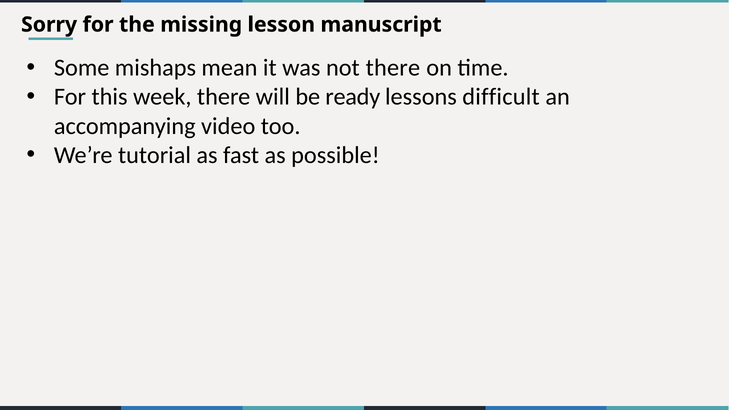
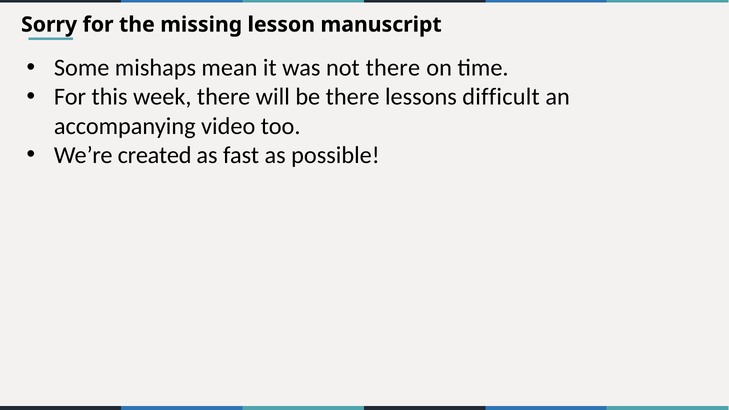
be ready: ready -> there
tutorial: tutorial -> created
